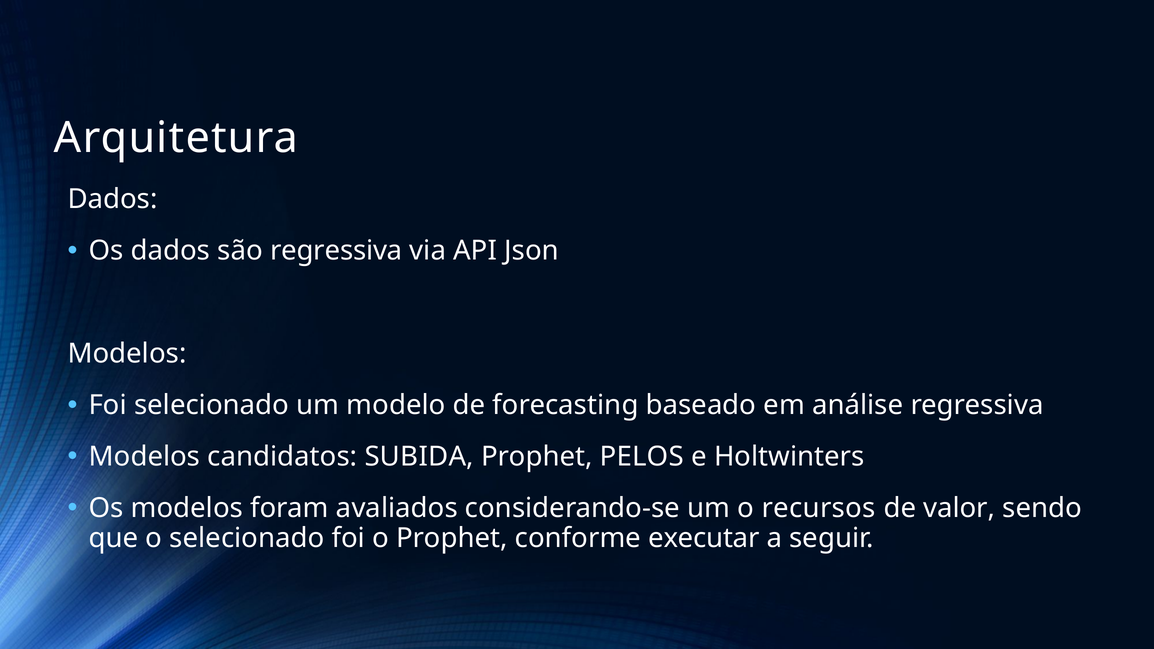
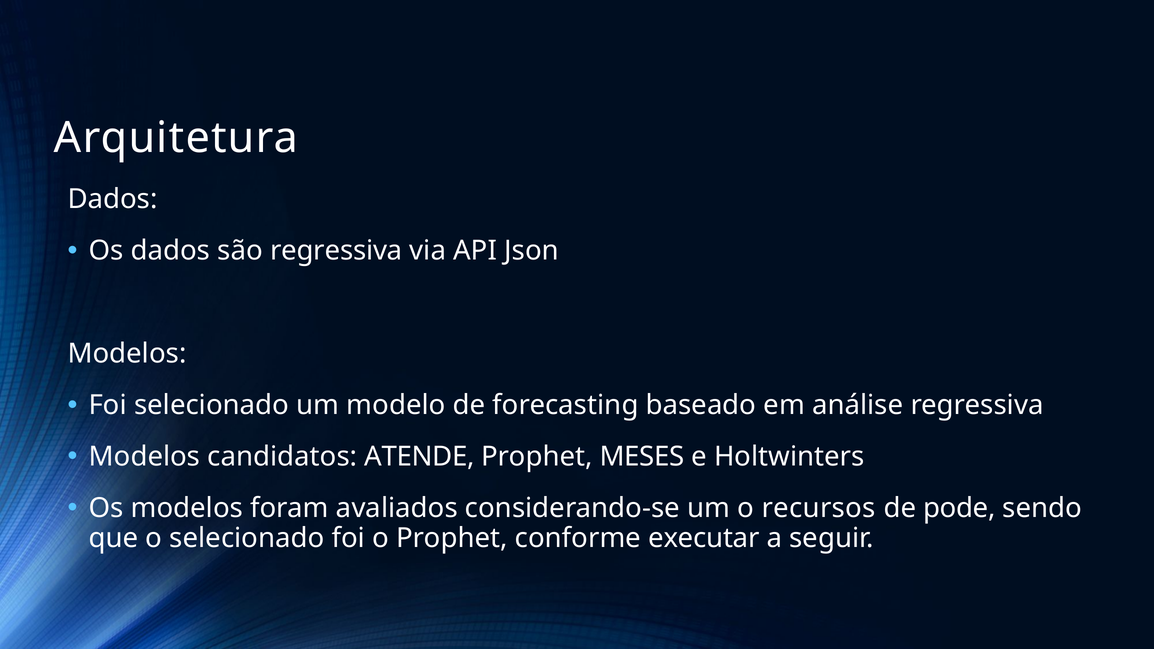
SUBIDA: SUBIDA -> ATENDE
PELOS: PELOS -> MESES
valor: valor -> pode
